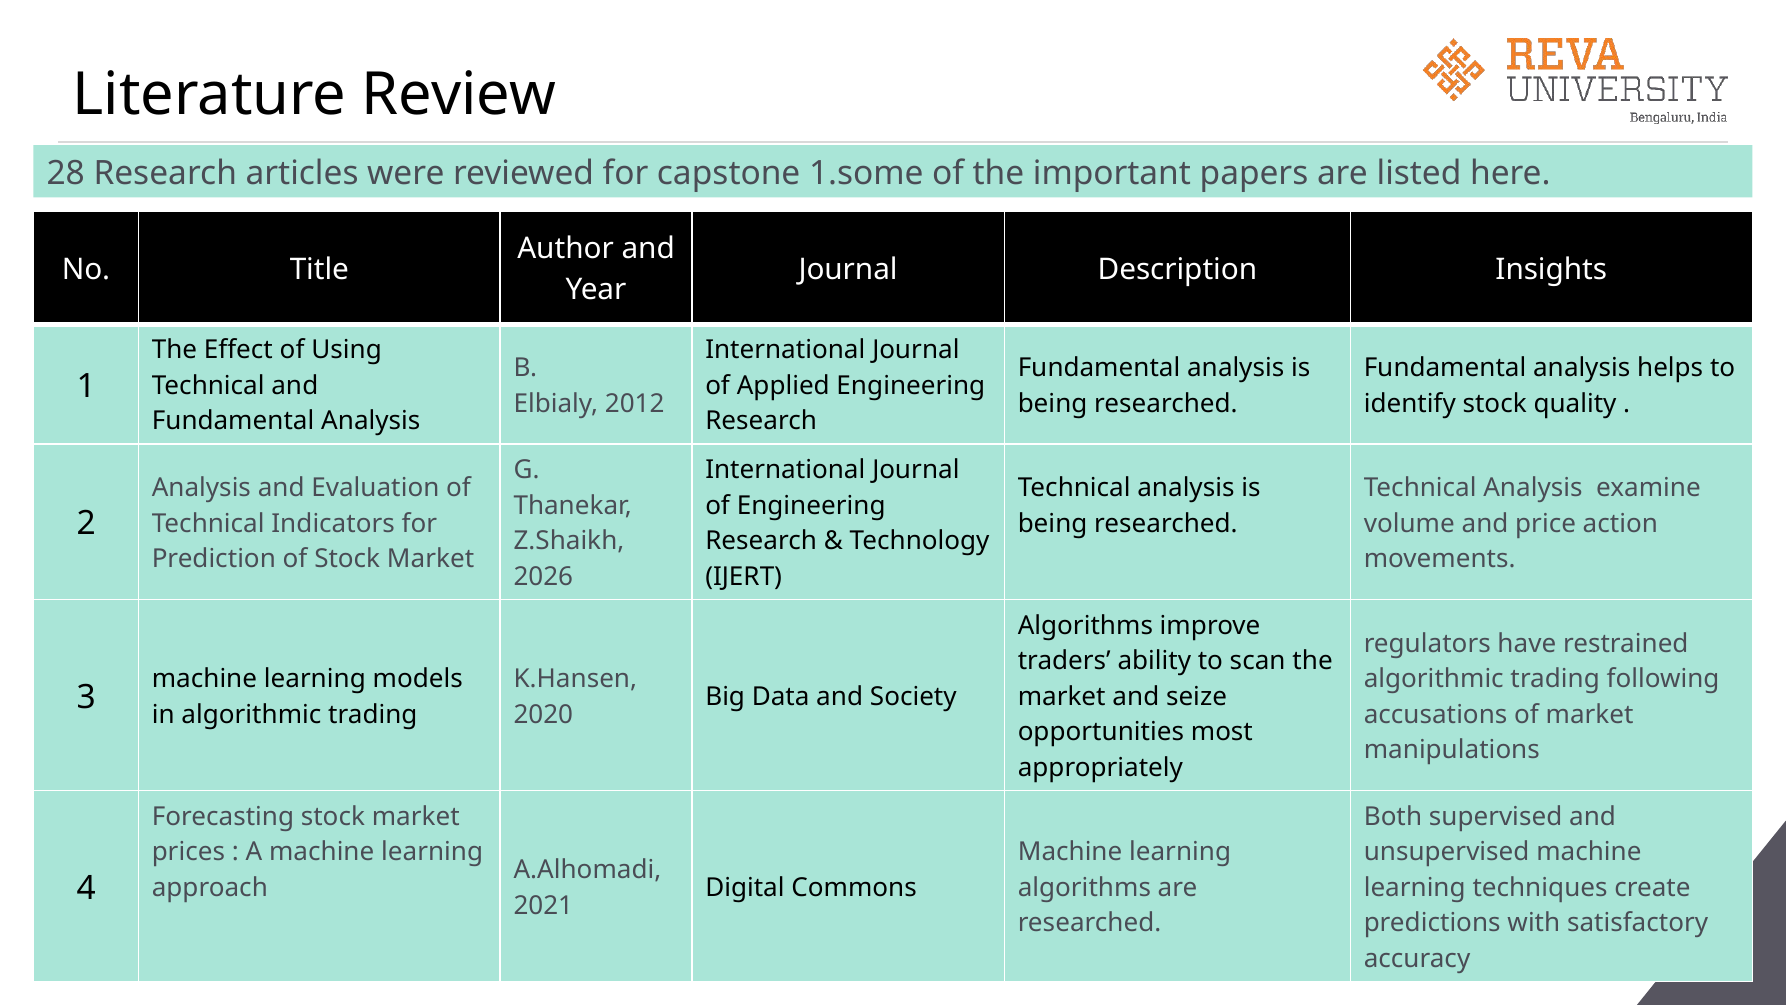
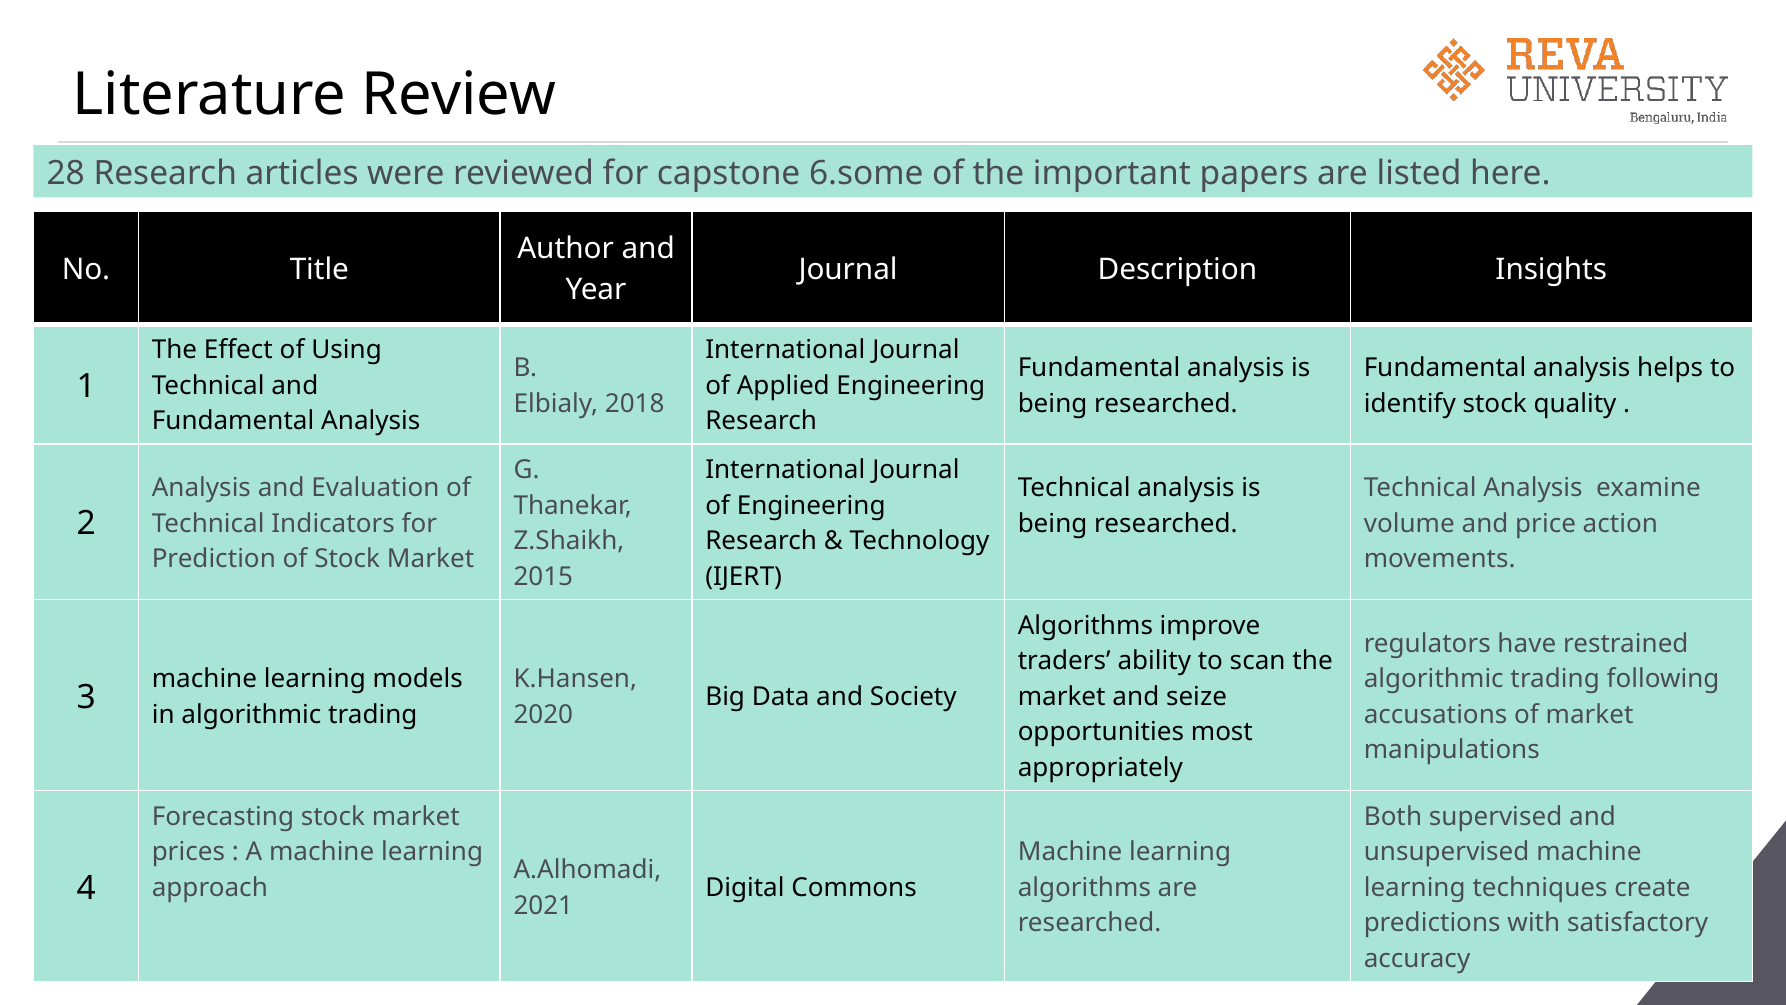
1.some: 1.some -> 6.some
2012: 2012 -> 2018
2026: 2026 -> 2015
